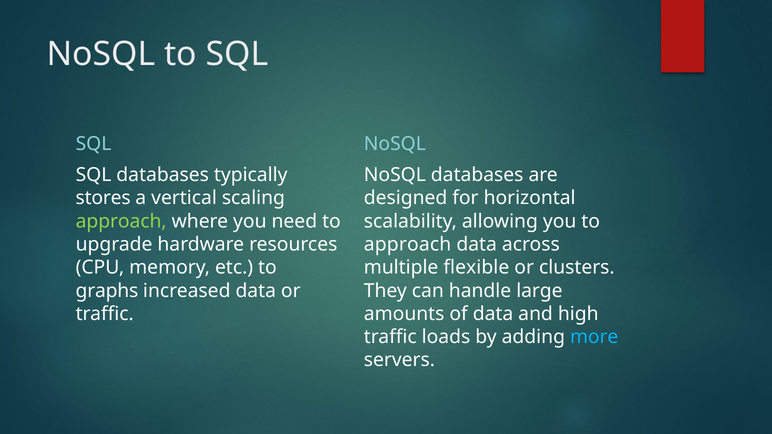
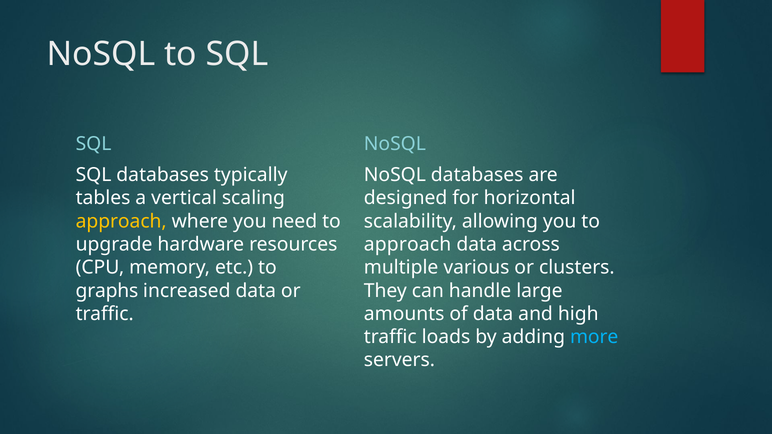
stores: stores -> tables
approach at (121, 221) colour: light green -> yellow
flexible: flexible -> various
